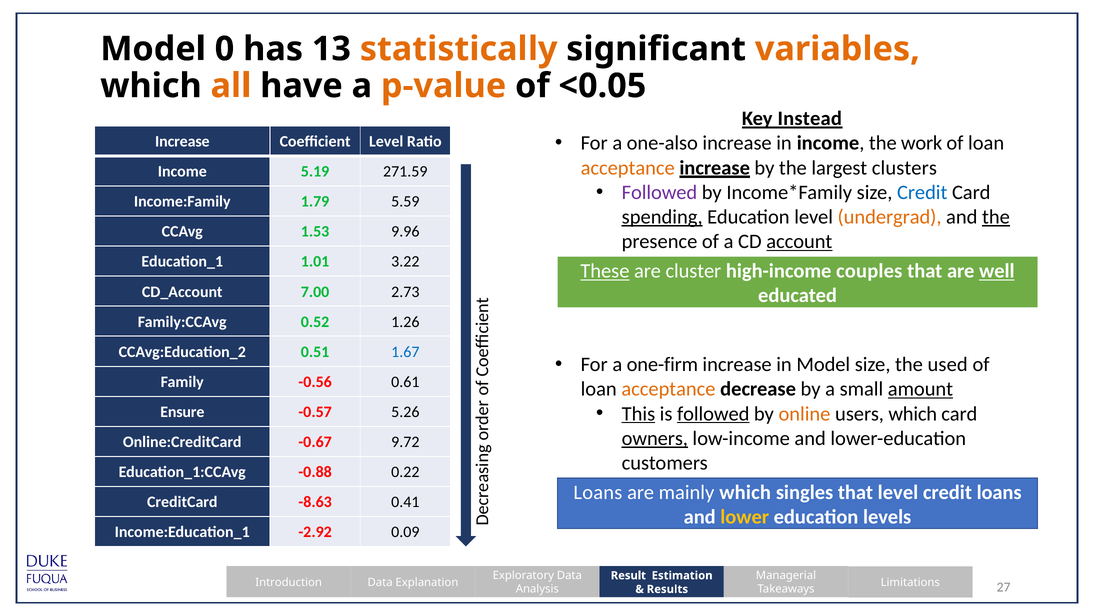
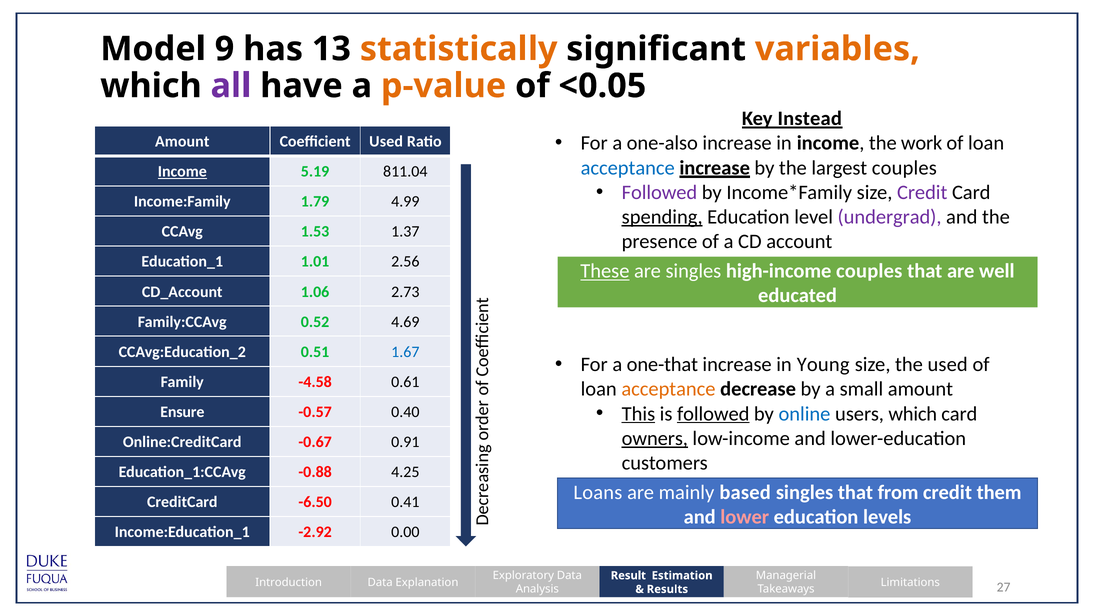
0: 0 -> 9
all colour: orange -> purple
Increase at (182, 142): Increase -> Amount
Coefficient Level: Level -> Used
acceptance at (628, 168) colour: orange -> blue
largest clusters: clusters -> couples
Income at (182, 172) underline: none -> present
271.59: 271.59 -> 811.04
Credit at (922, 193) colour: blue -> purple
5.59: 5.59 -> 4.99
undergrad colour: orange -> purple
the at (996, 217) underline: present -> none
9.96: 9.96 -> 1.37
account underline: present -> none
3.22: 3.22 -> 2.56
are cluster: cluster -> singles
well underline: present -> none
7.00: 7.00 -> 1.06
1.26: 1.26 -> 4.69
one-firm: one-firm -> one-that
in Model: Model -> Young
-0.56: -0.56 -> -4.58
amount at (920, 389) underline: present -> none
online colour: orange -> blue
5.26: 5.26 -> 0.40
9.72: 9.72 -> 0.91
0.22: 0.22 -> 4.25
mainly which: which -> based
that level: level -> from
credit loans: loans -> them
-8.63: -8.63 -> -6.50
lower colour: yellow -> pink
0.09: 0.09 -> 0.00
